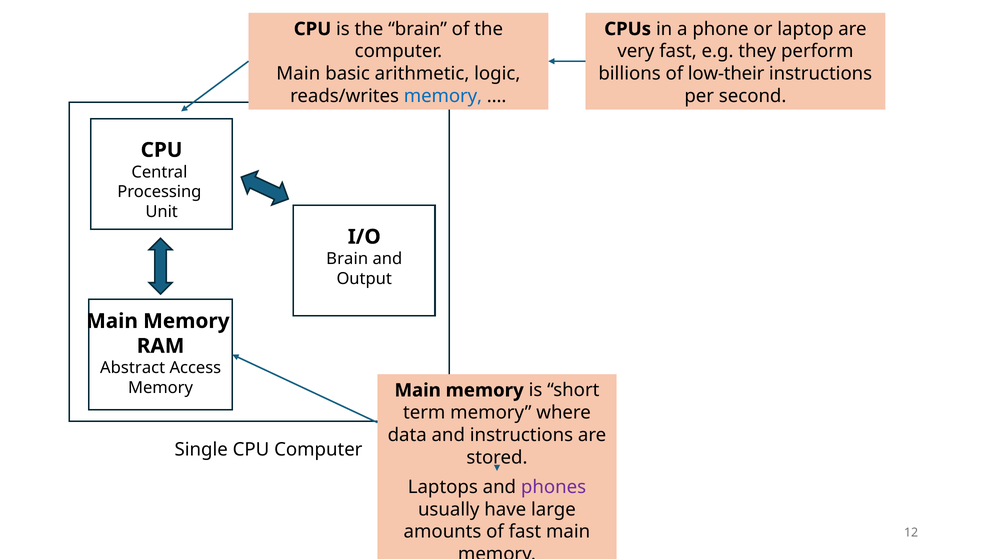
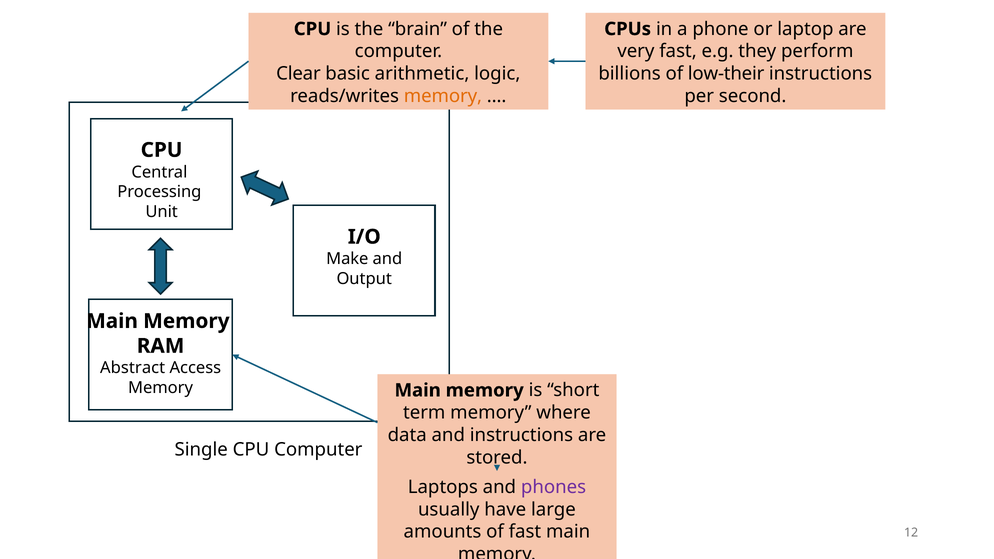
Main at (298, 74): Main -> Clear
memory at (443, 96) colour: blue -> orange
Brain at (347, 259): Brain -> Make
